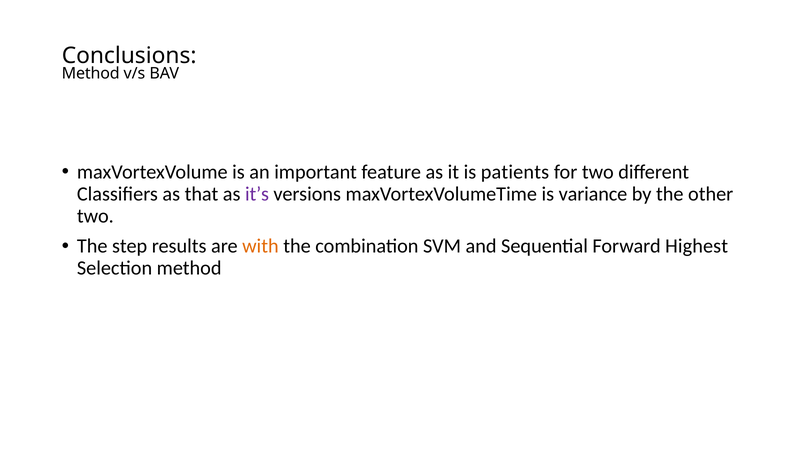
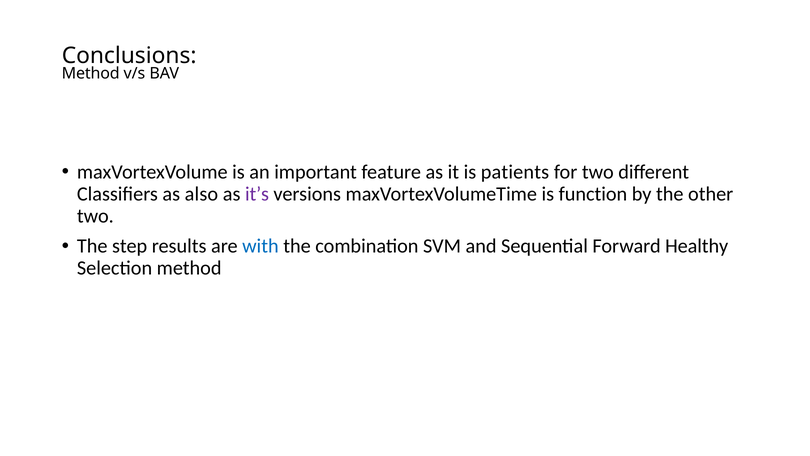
that: that -> also
variance: variance -> function
with colour: orange -> blue
Highest: Highest -> Healthy
